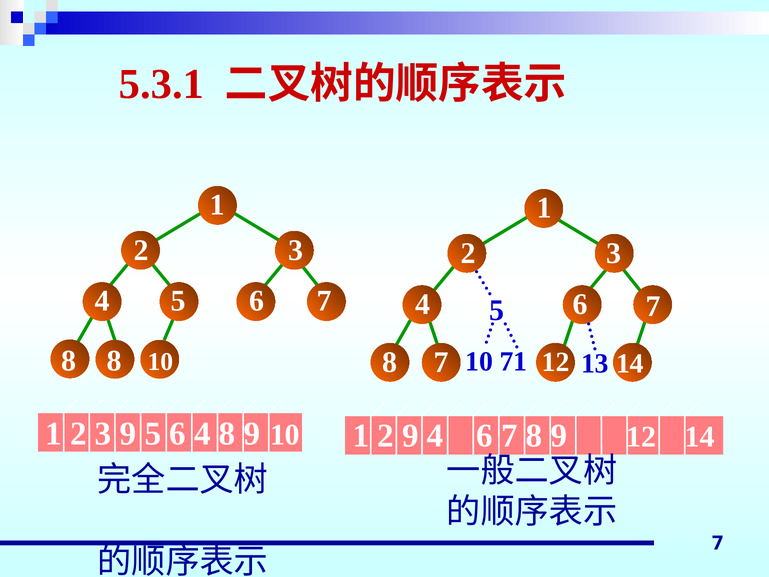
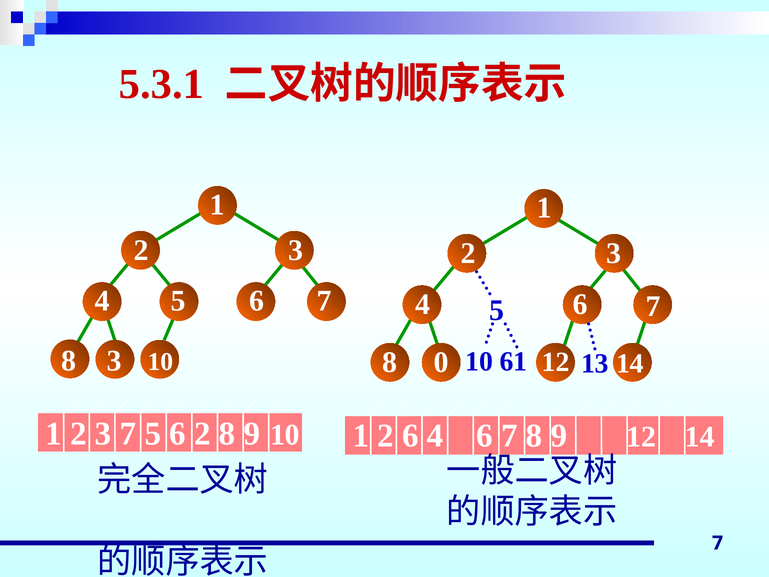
8 8: 8 -> 3
8 7: 7 -> 0
71: 71 -> 61
9 at (128, 434): 9 -> 7
5 6 4: 4 -> 2
2 9: 9 -> 6
